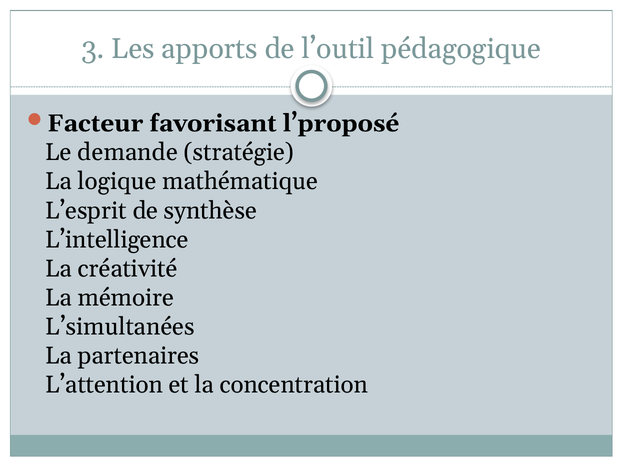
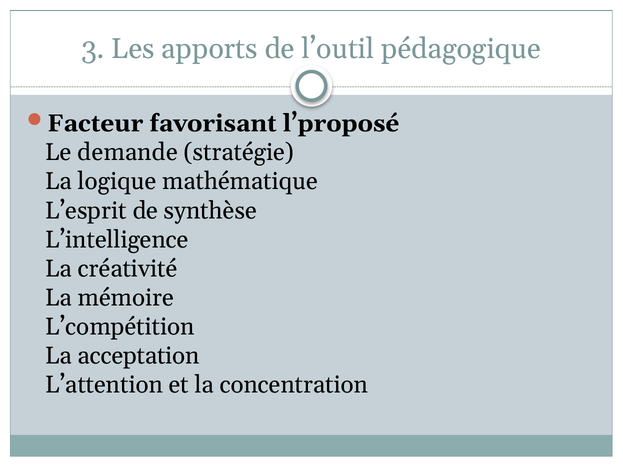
L’simultanées: L’simultanées -> L’compétition
partenaires: partenaires -> acceptation
